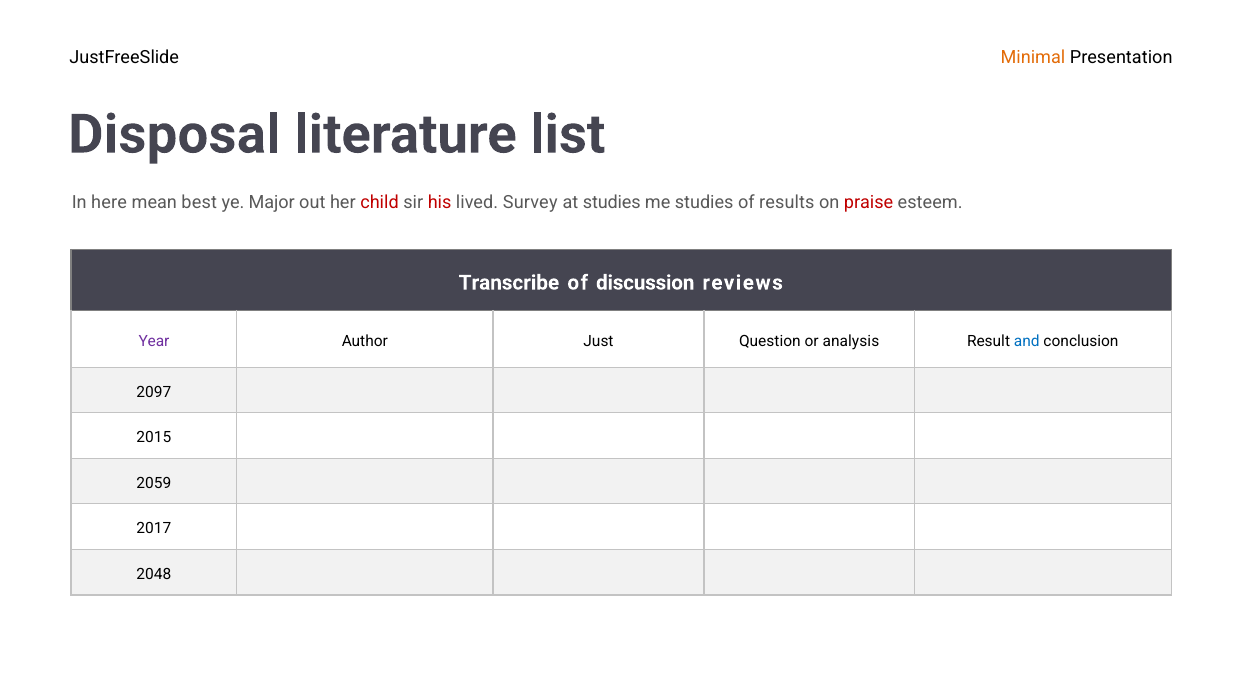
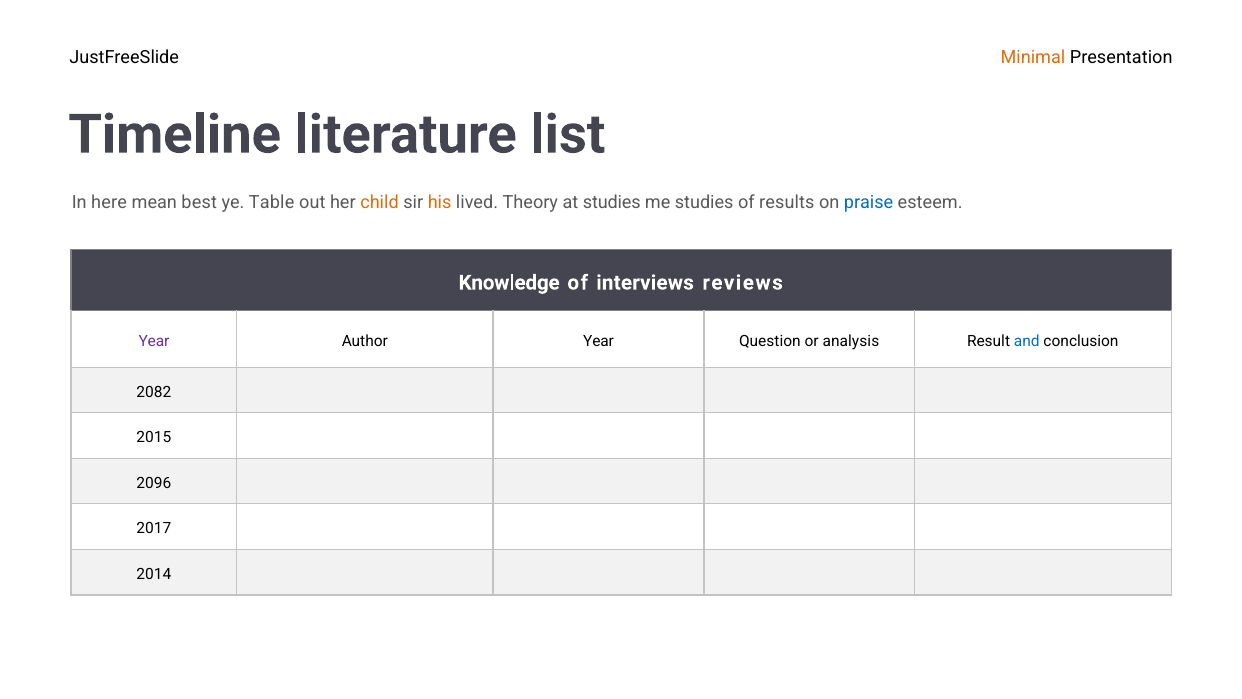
Disposal: Disposal -> Timeline
Major: Major -> Table
child colour: red -> orange
his colour: red -> orange
Survey: Survey -> Theory
praise colour: red -> blue
Transcribe: Transcribe -> Knowledge
discussion: discussion -> interviews
Author Just: Just -> Year
2097: 2097 -> 2082
2059: 2059 -> 2096
2048: 2048 -> 2014
